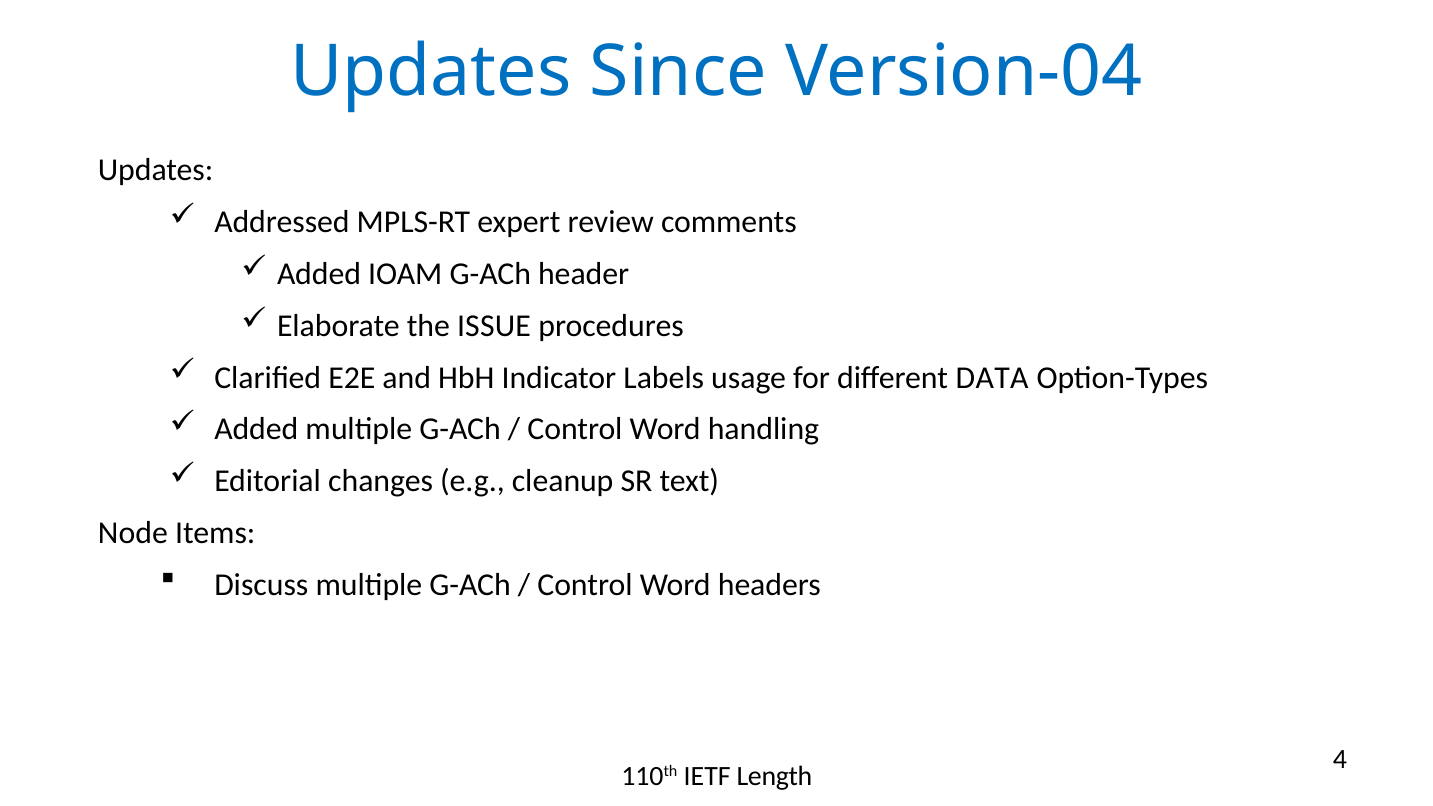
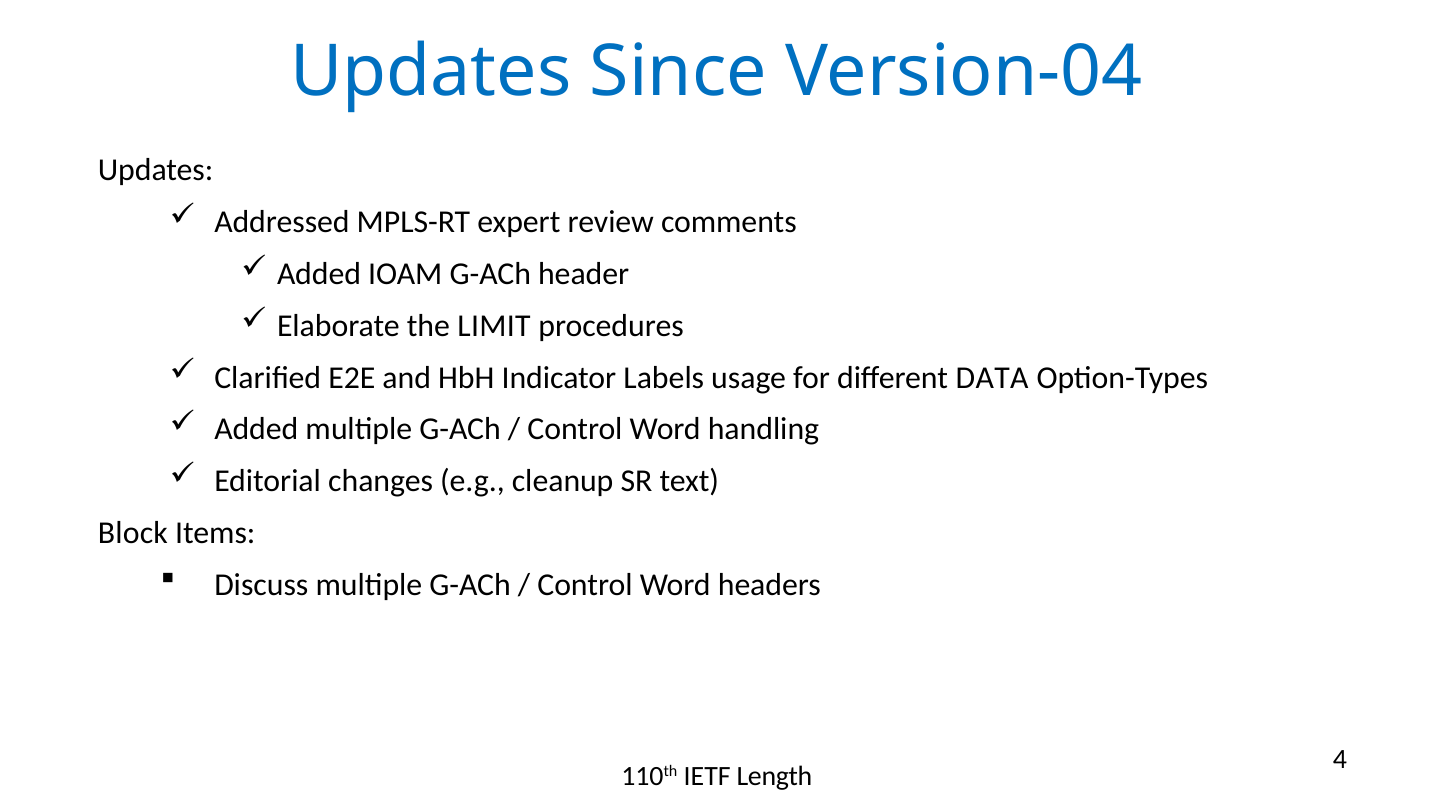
ISSUE: ISSUE -> LIMIT
Node: Node -> Block
